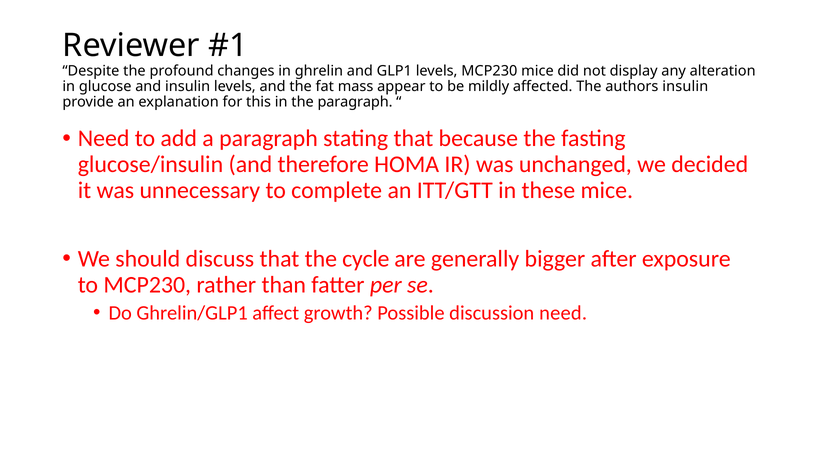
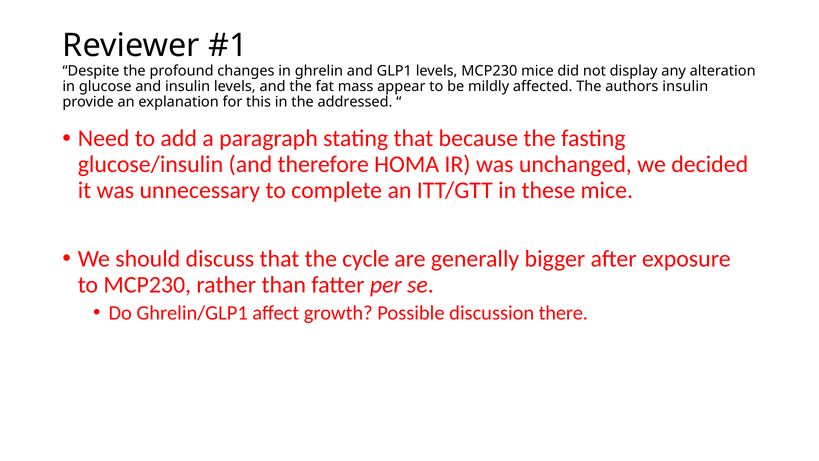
the paragraph: paragraph -> addressed
discussion need: need -> there
